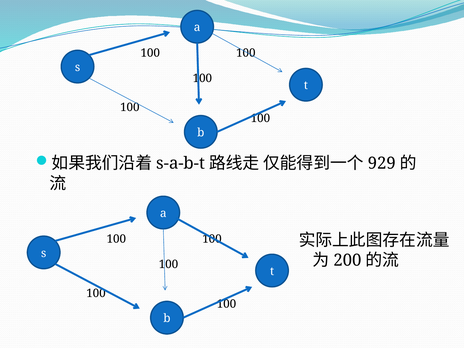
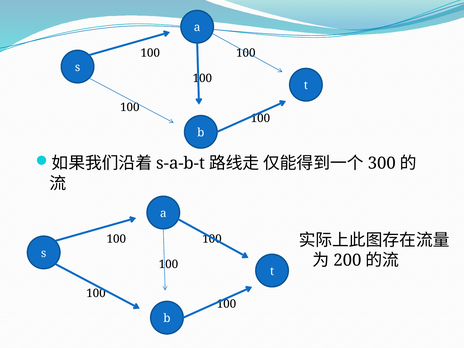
929: 929 -> 300
